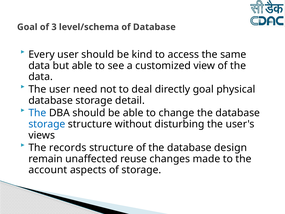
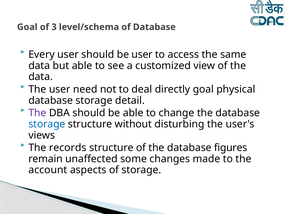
be kind: kind -> user
The at (37, 113) colour: blue -> purple
design: design -> figures
reuse: reuse -> some
